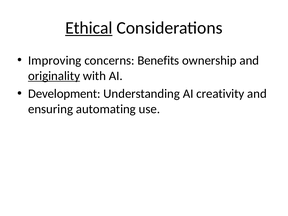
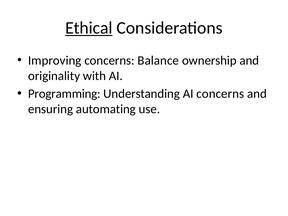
Benefits: Benefits -> Balance
originality underline: present -> none
Development: Development -> Programming
AI creativity: creativity -> concerns
